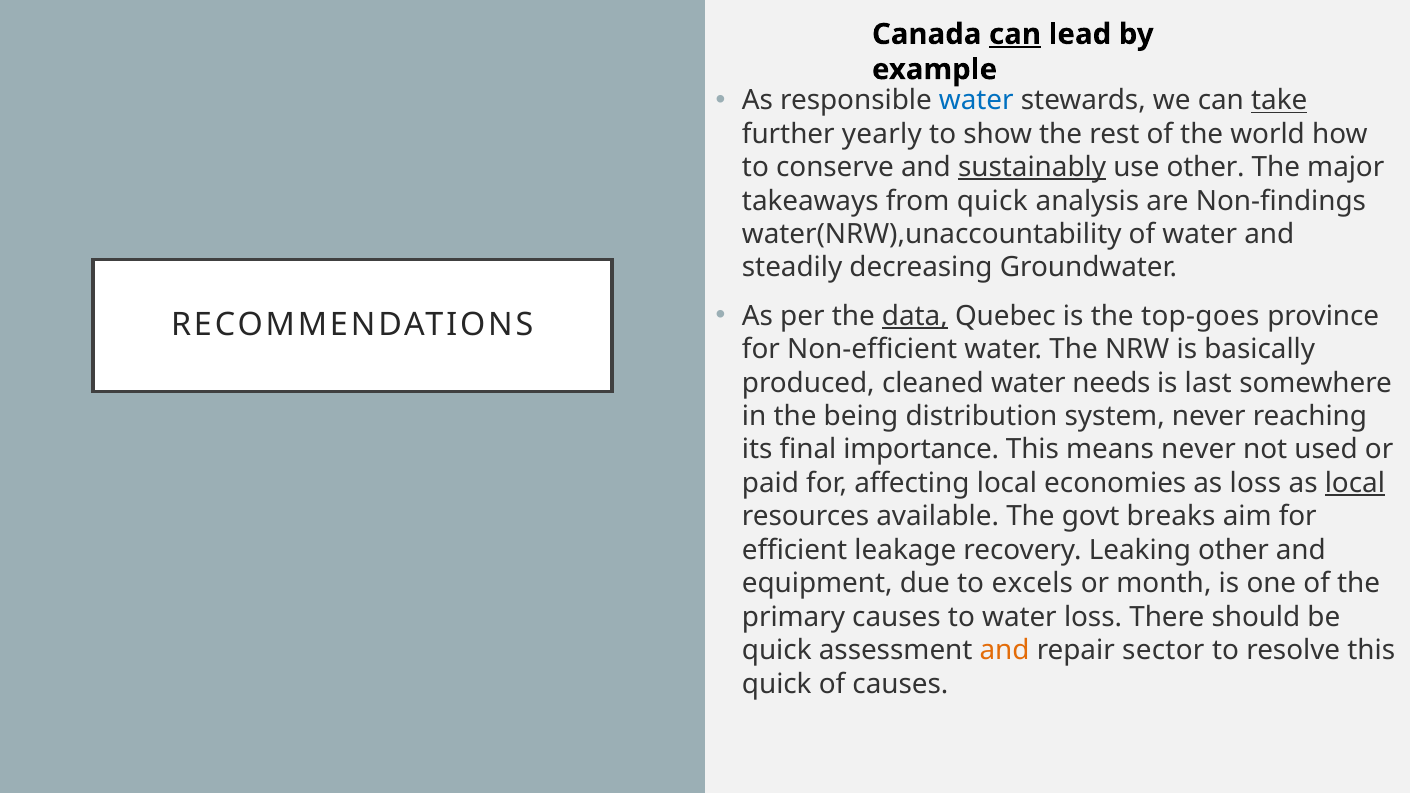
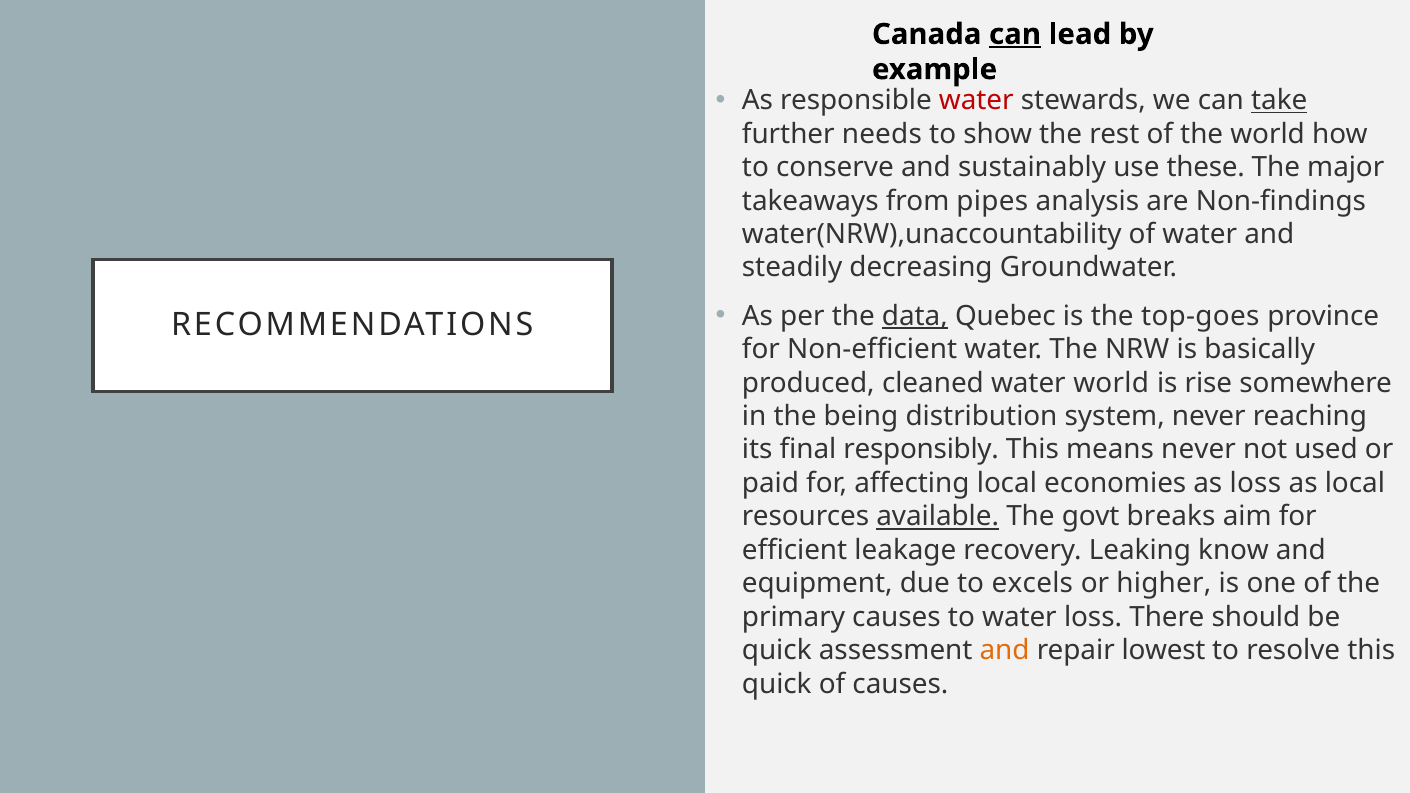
water at (976, 100) colour: blue -> red
yearly: yearly -> needs
sustainably underline: present -> none
use other: other -> these
from quick: quick -> pipes
water needs: needs -> world
last: last -> rise
importance: importance -> responsibly
local at (1355, 483) underline: present -> none
available underline: none -> present
Leaking other: other -> know
month: month -> higher
sector: sector -> lowest
